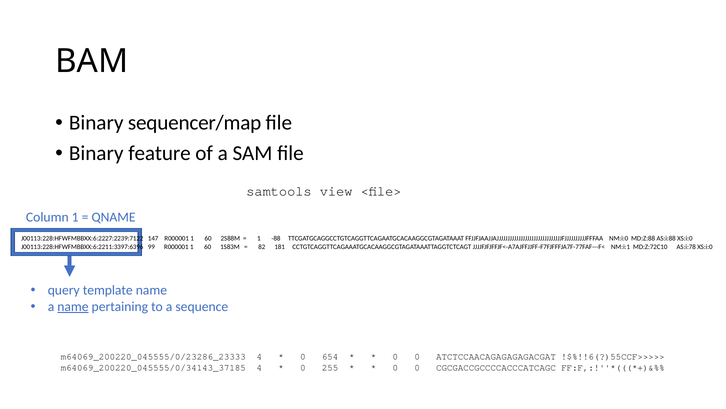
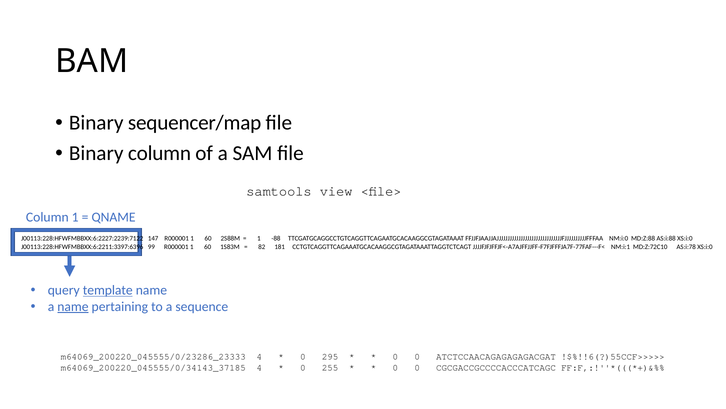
Binary feature: feature -> column
template underline: none -> present
654: 654 -> 295
